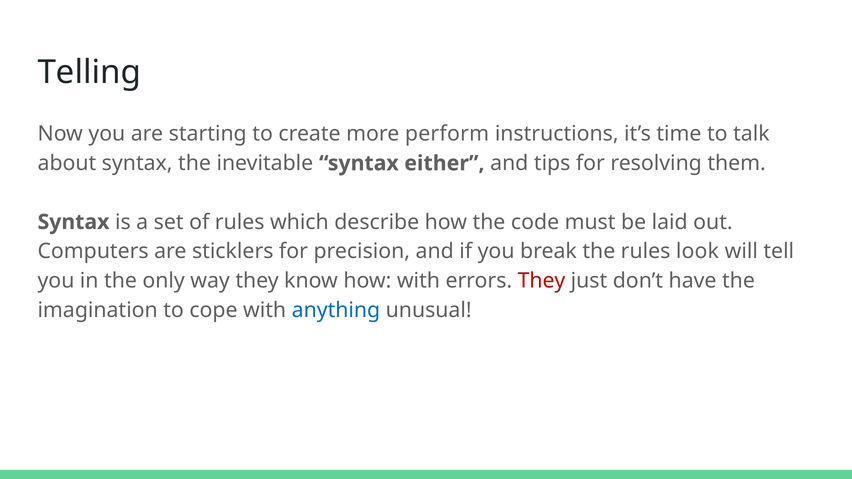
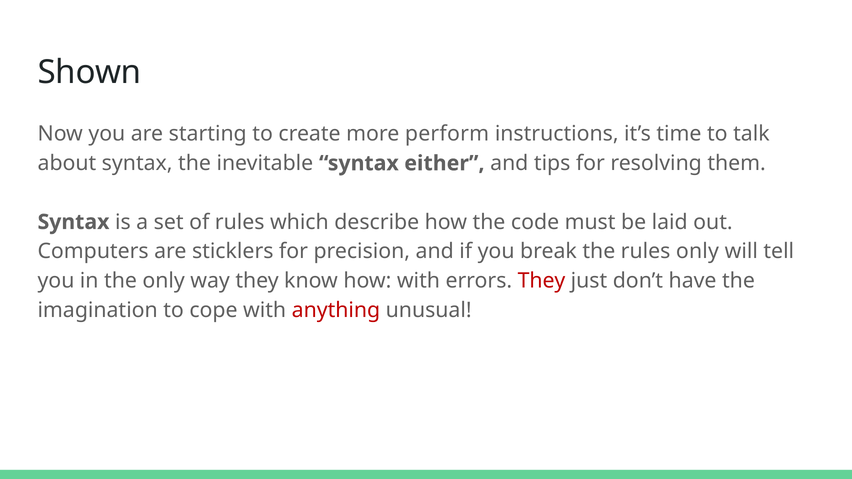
Telling: Telling -> Shown
rules look: look -> only
anything colour: blue -> red
